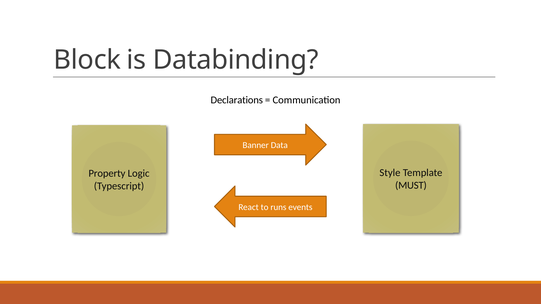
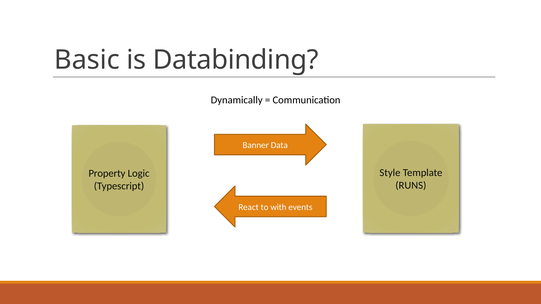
Block: Block -> Basic
Declarations: Declarations -> Dynamically
MUST: MUST -> RUNS
runs: runs -> with
